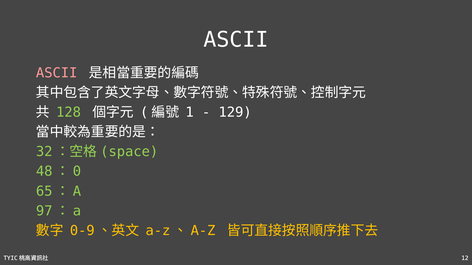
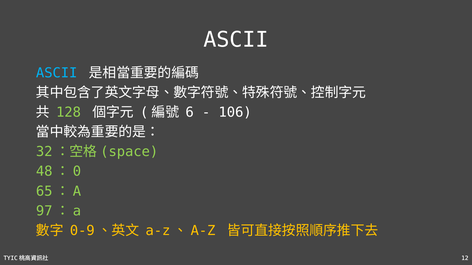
ASCII at (57, 73) colour: pink -> light blue
1: 1 -> 6
129: 129 -> 106
